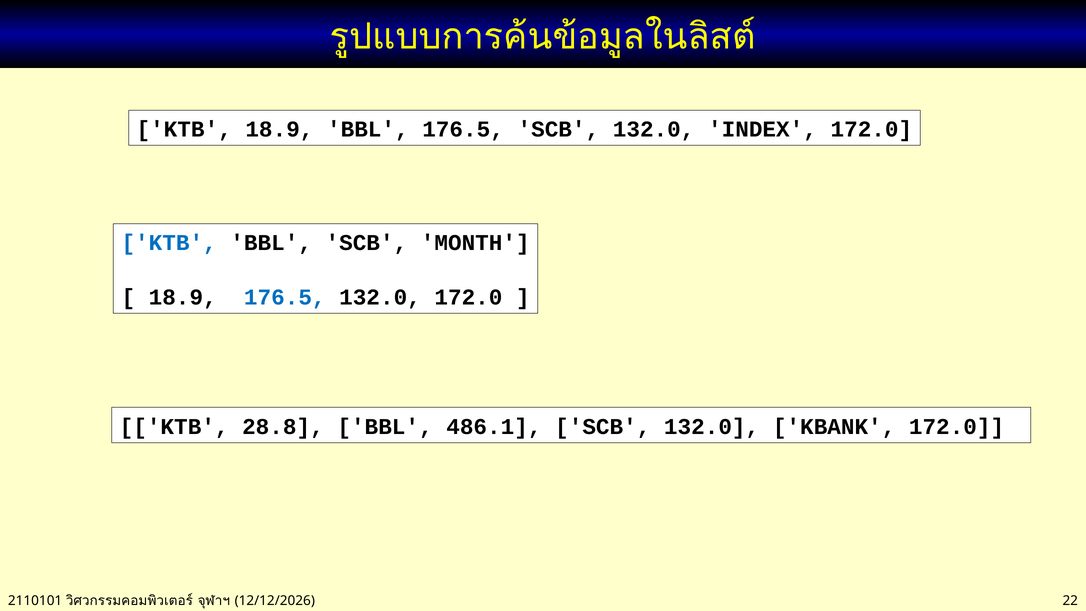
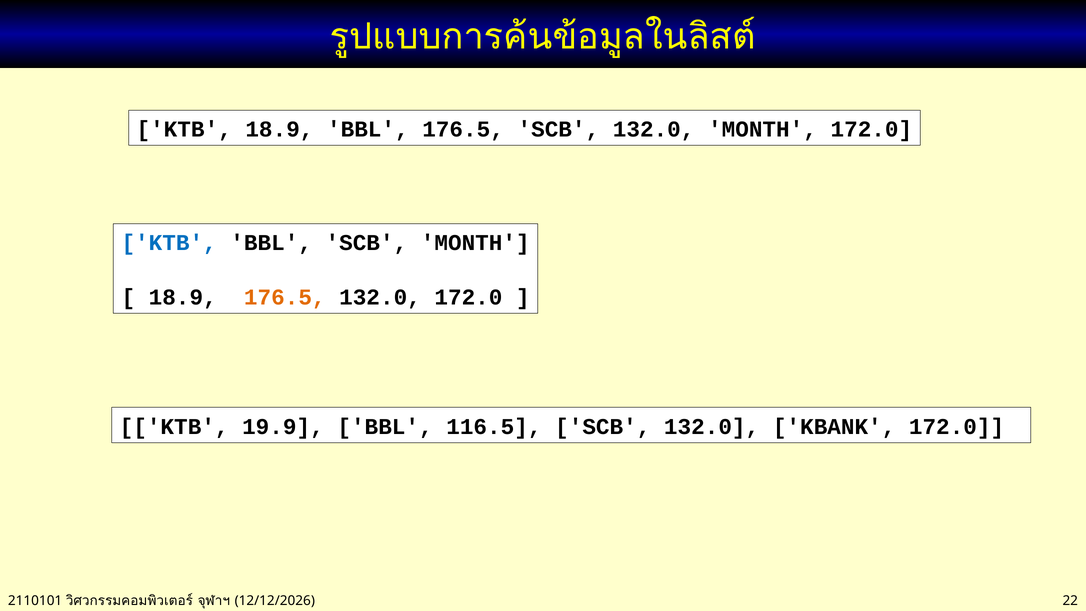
132.0 INDEX: INDEX -> MONTH
176.5 at (285, 297) colour: blue -> orange
28.8: 28.8 -> 19.9
486.1: 486.1 -> 116.5
